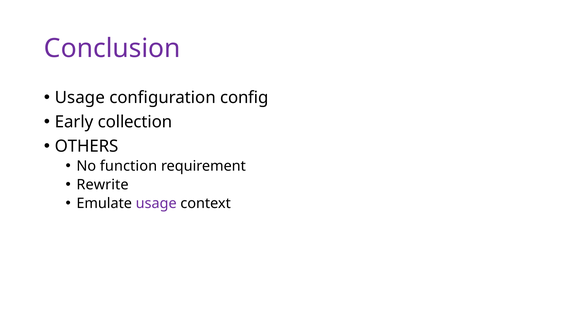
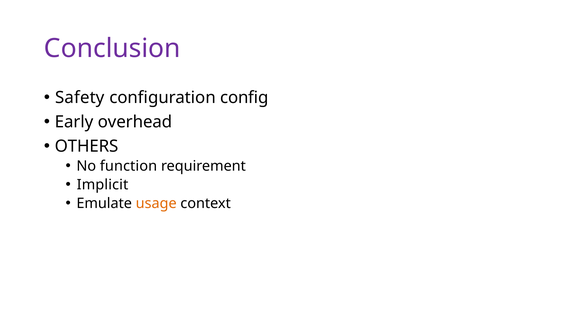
Usage at (80, 98): Usage -> Safety
collection: collection -> overhead
Rewrite: Rewrite -> Implicit
usage at (156, 203) colour: purple -> orange
